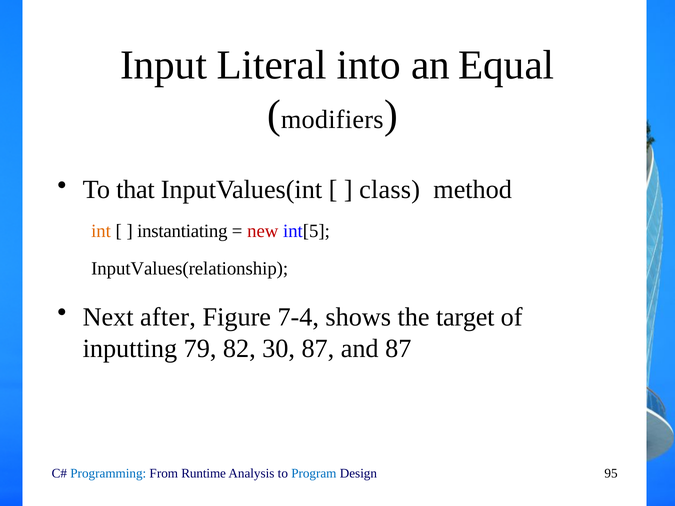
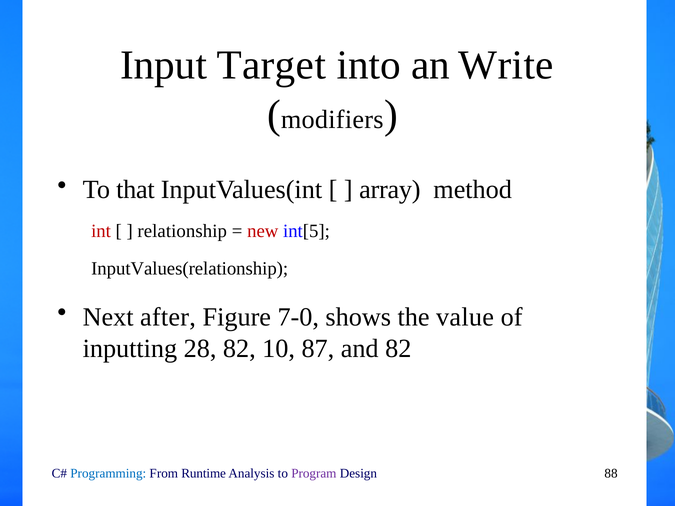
Literal: Literal -> Target
Equal: Equal -> Write
class: class -> array
int colour: orange -> red
instantiating: instantiating -> relationship
7-4: 7-4 -> 7-0
target: target -> value
79: 79 -> 28
30: 30 -> 10
and 87: 87 -> 82
Program colour: blue -> purple
95: 95 -> 88
